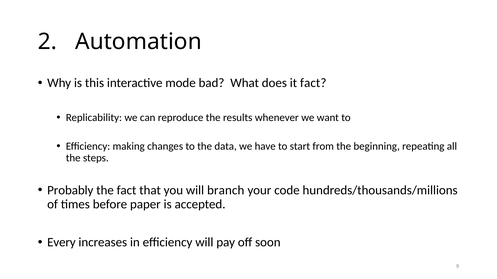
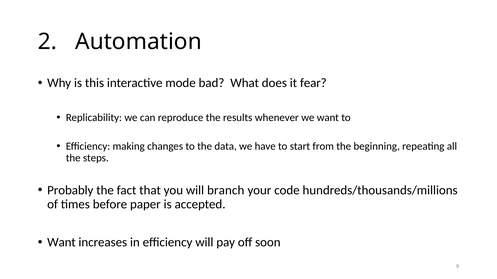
it fact: fact -> fear
Every at (61, 243): Every -> Want
